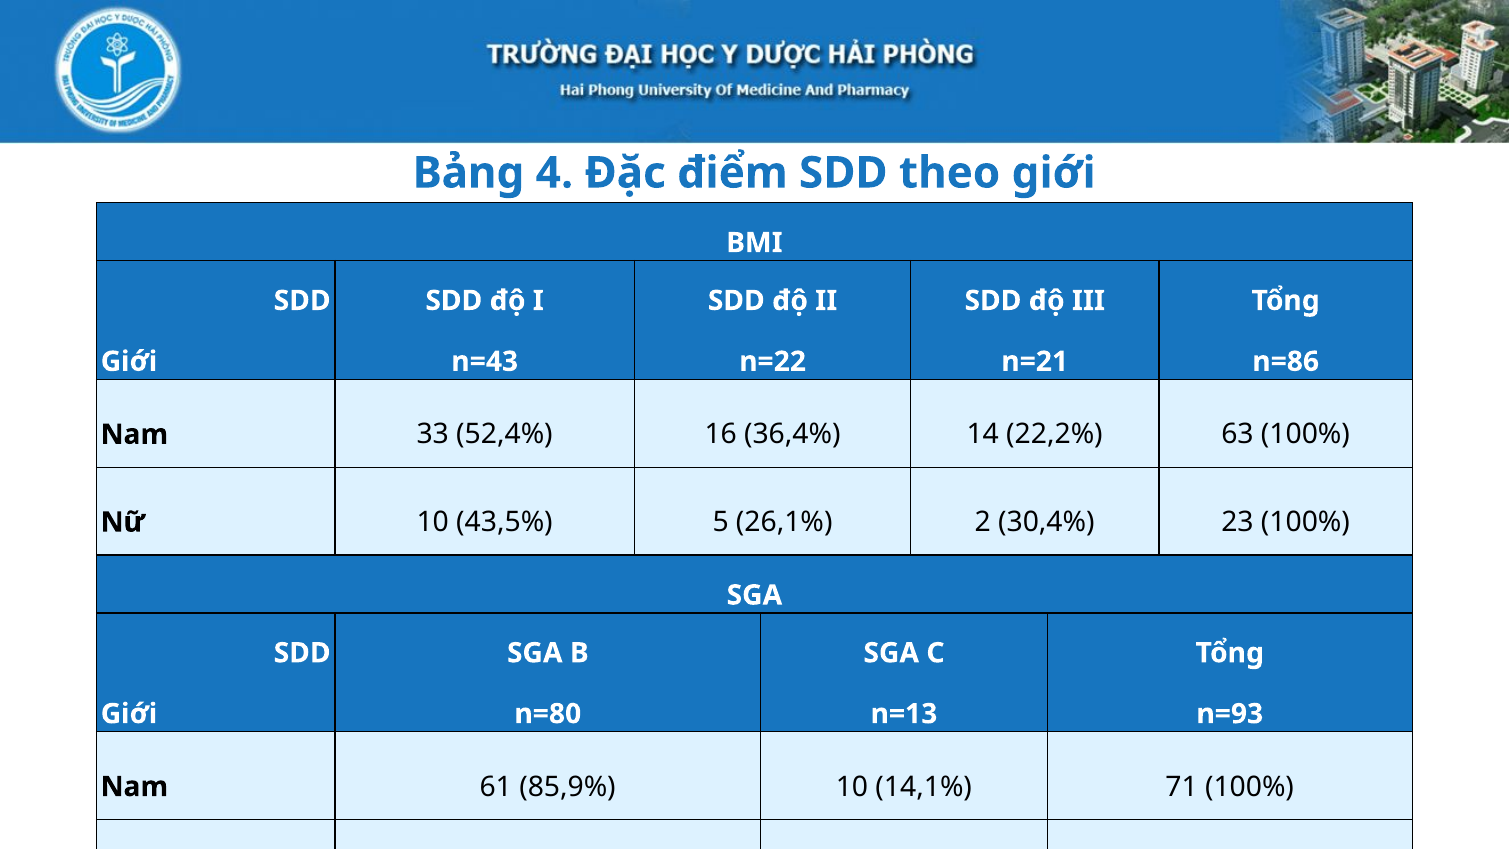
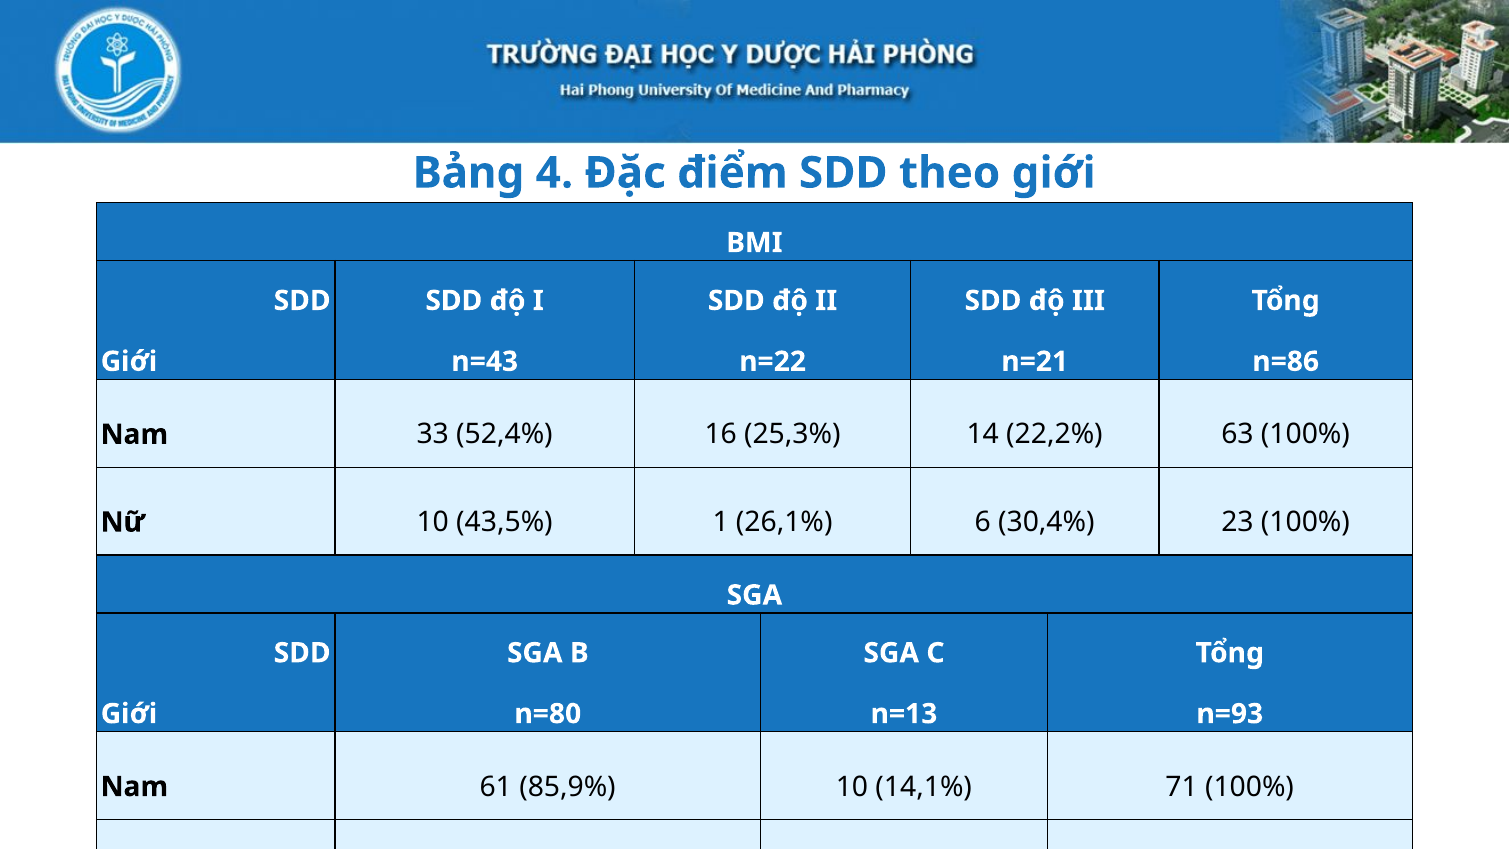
36,4%: 36,4% -> 25,3%
5: 5 -> 1
2: 2 -> 6
